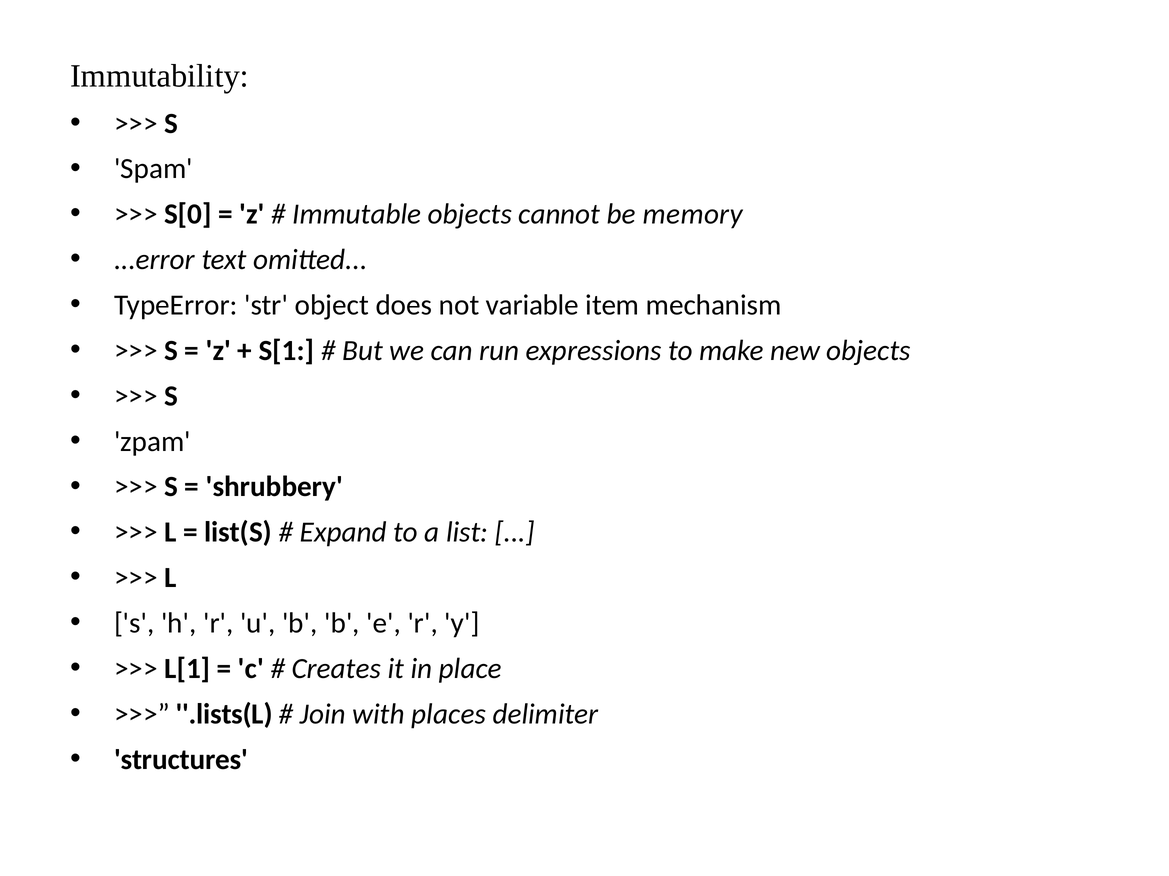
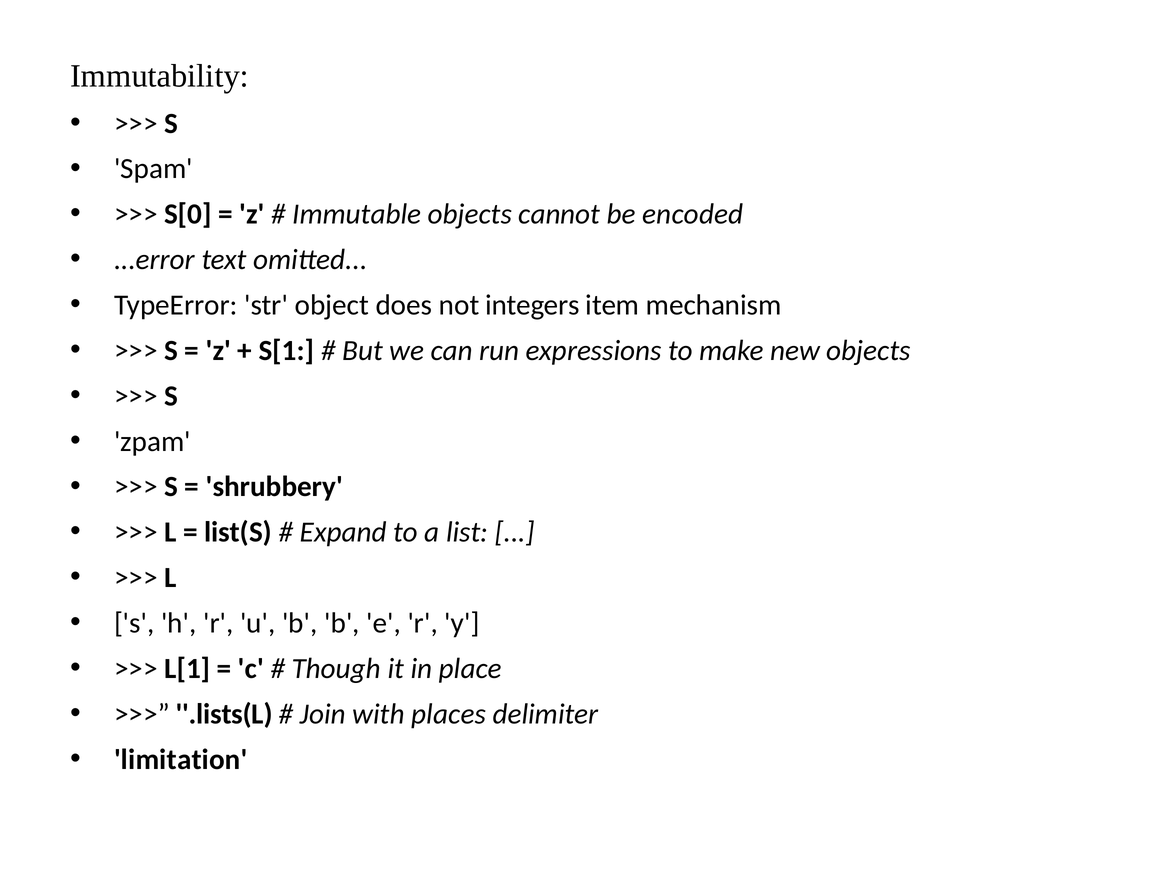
memory: memory -> encoded
variable: variable -> integers
Creates: Creates -> Though
structures: structures -> limitation
